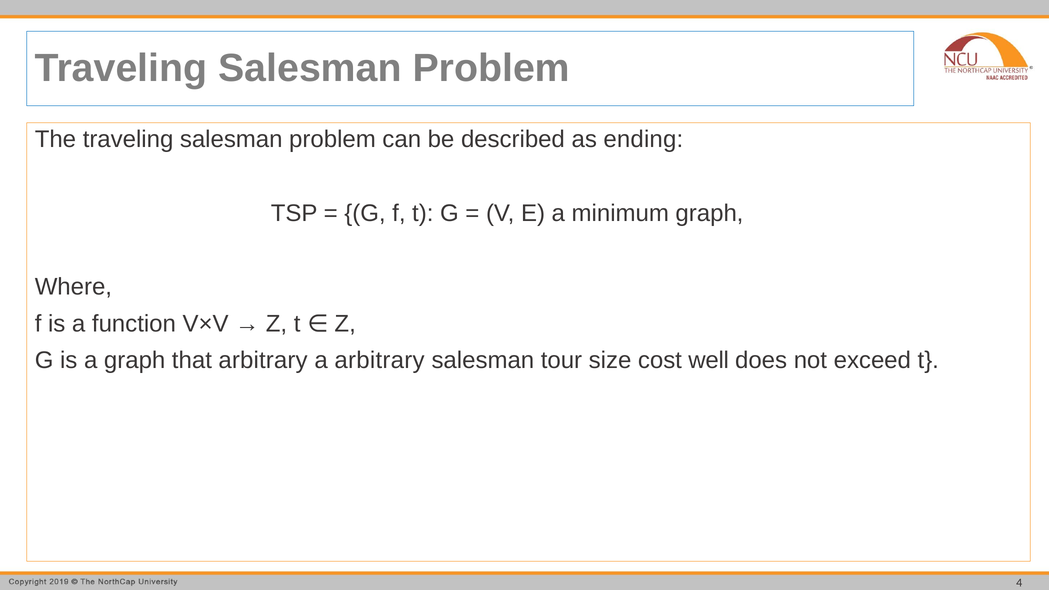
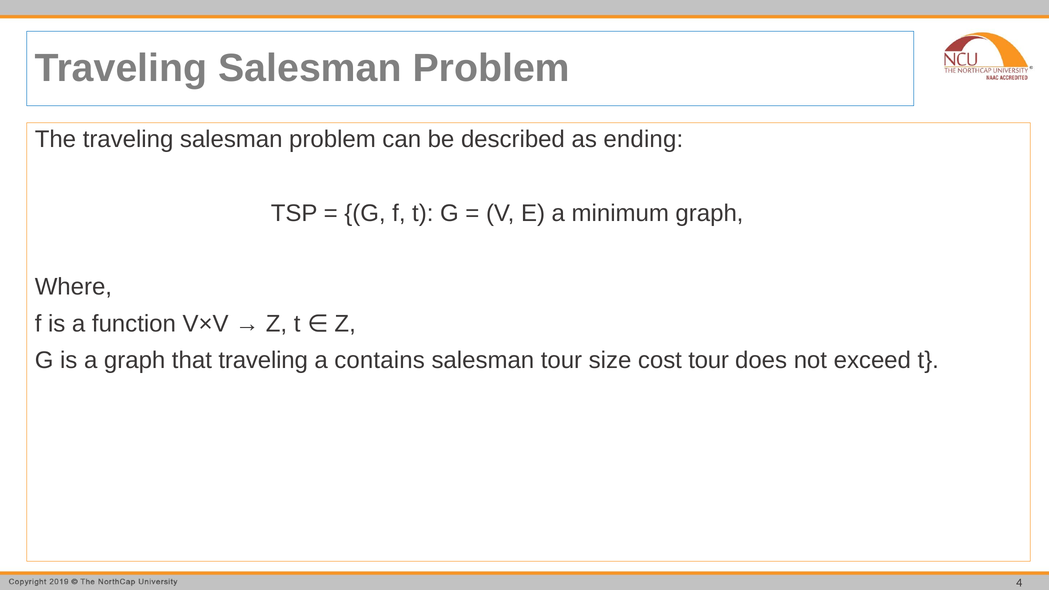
that arbitrary: arbitrary -> traveling
a arbitrary: arbitrary -> contains
cost well: well -> tour
